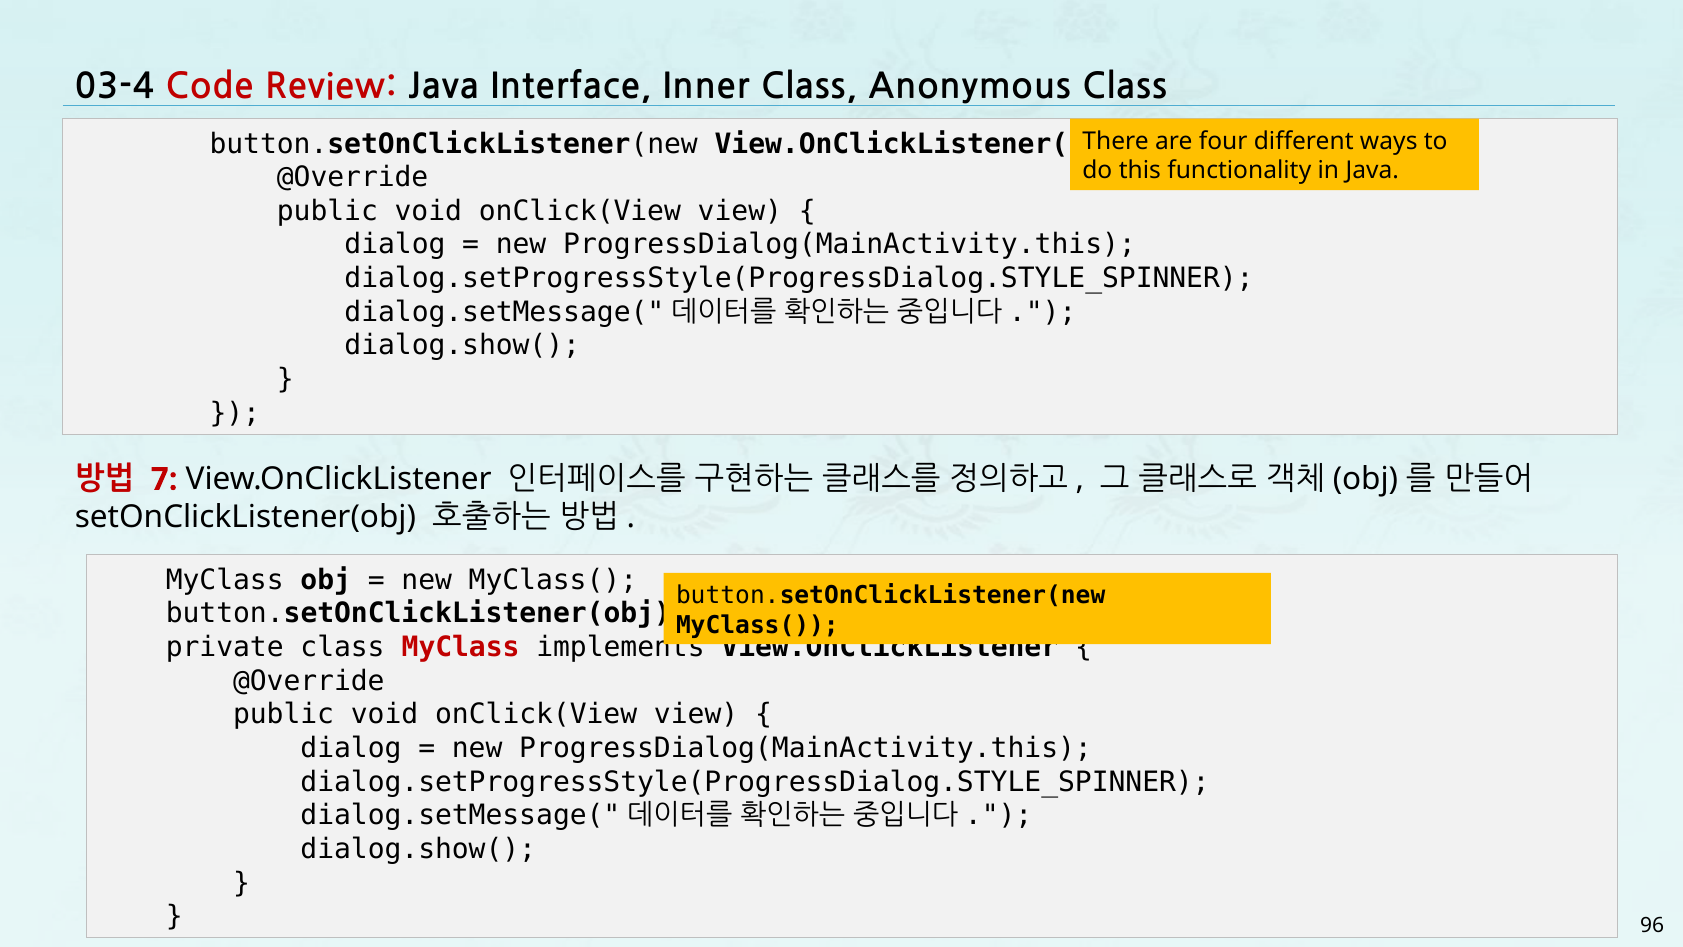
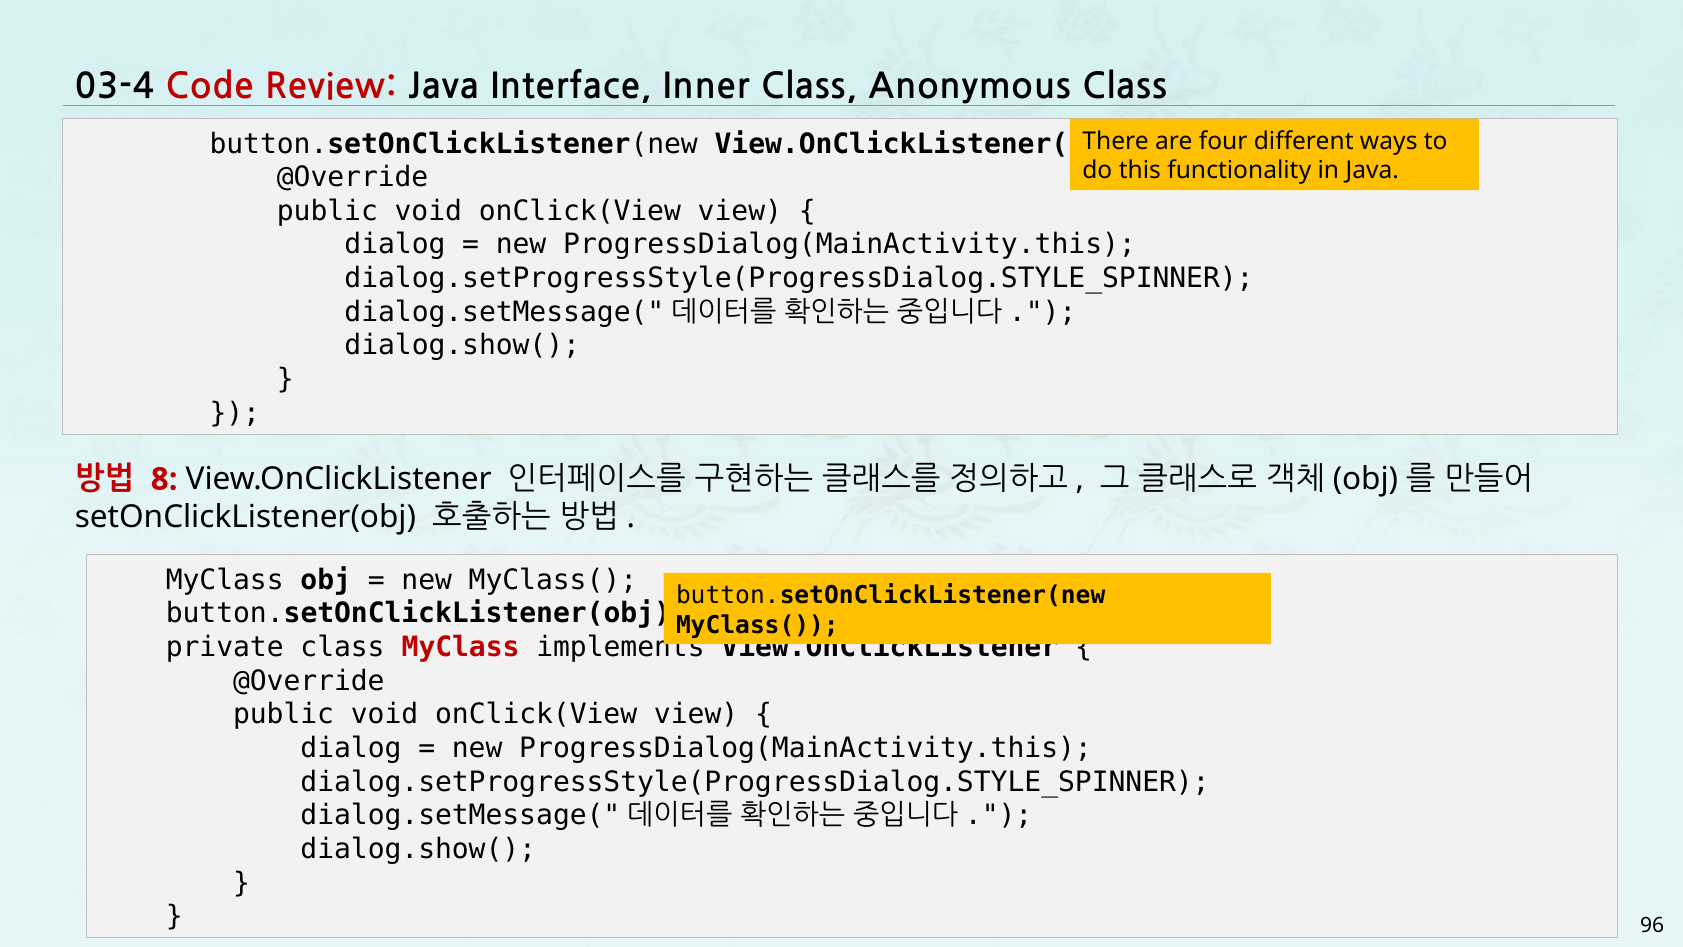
7: 7 -> 8
